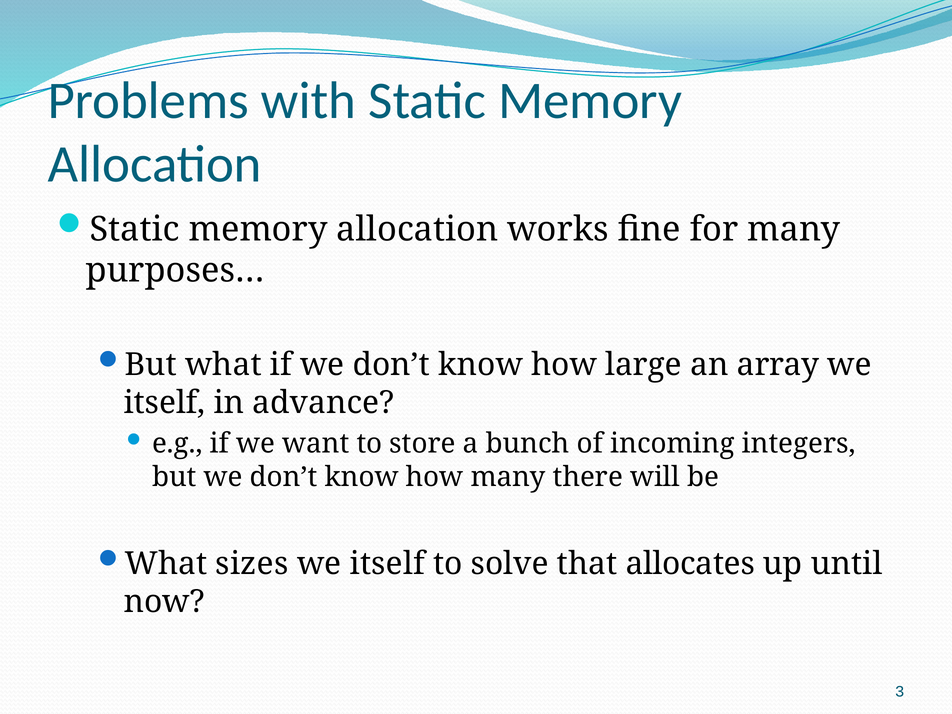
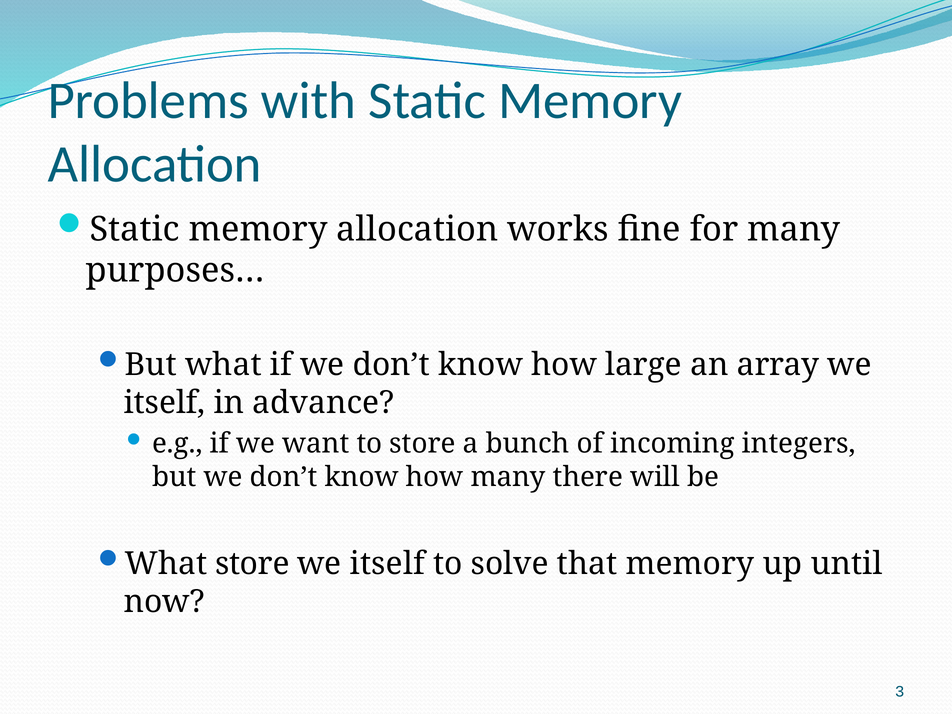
What sizes: sizes -> store
that allocates: allocates -> memory
